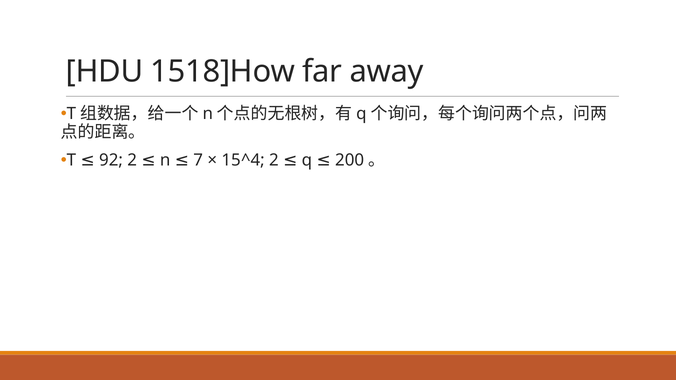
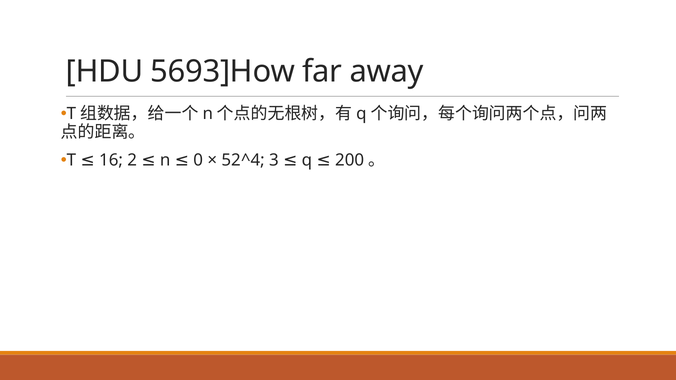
1518]How: 1518]How -> 5693]How
92: 92 -> 16
7: 7 -> 0
15: 15 -> 52
2 at (274, 160): 2 -> 3
